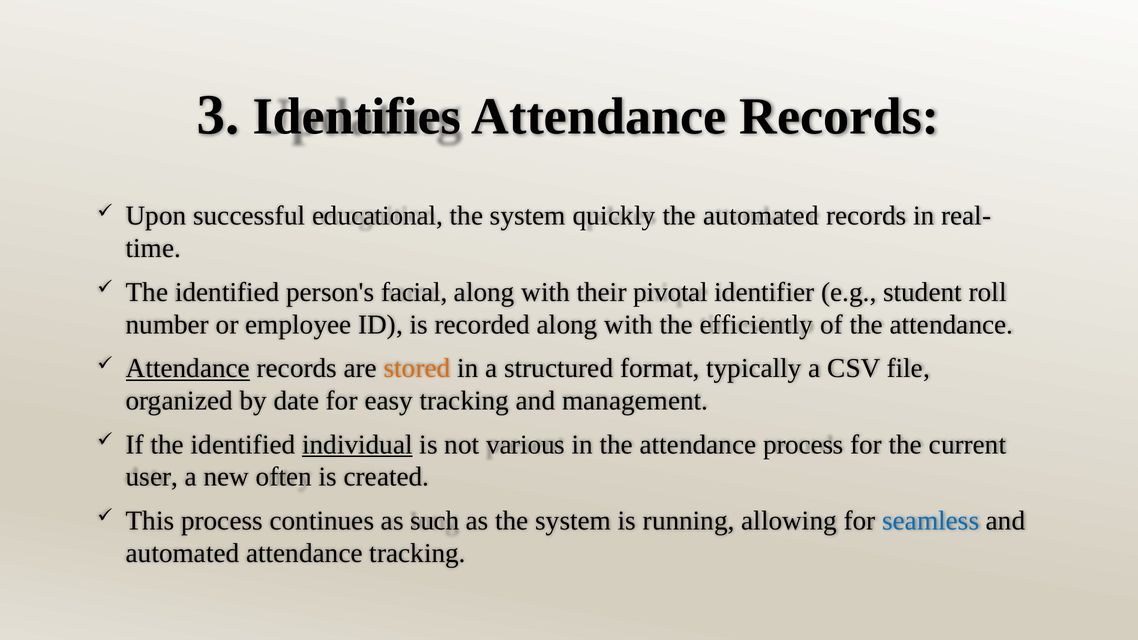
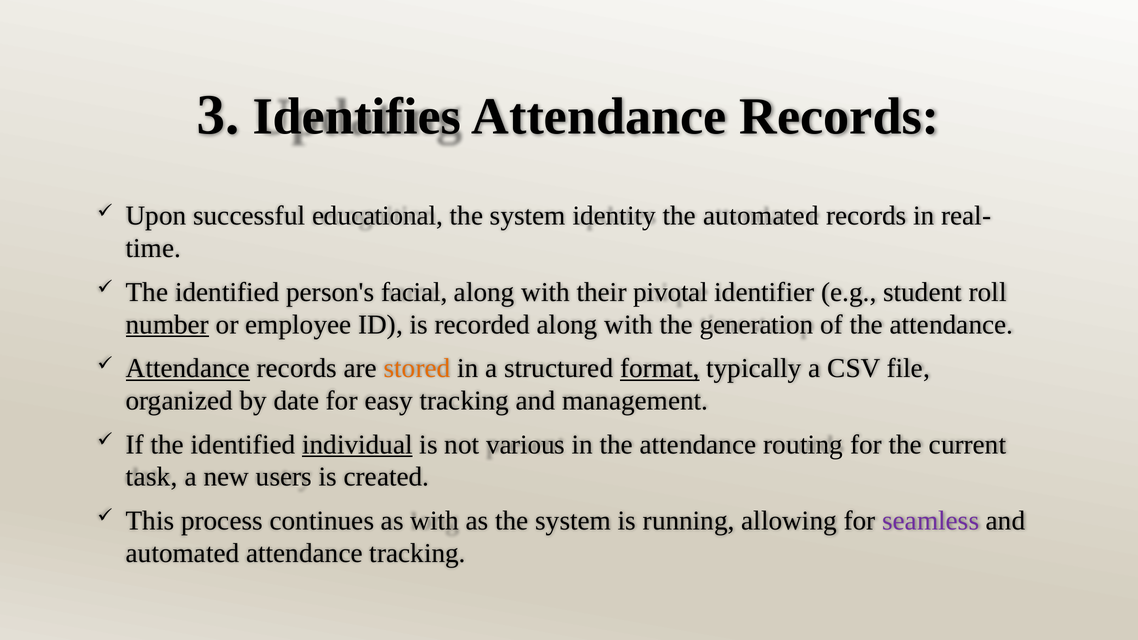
quickly: quickly -> identity
number underline: none -> present
efficiently: efficiently -> generation
format underline: none -> present
attendance process: process -> routing
user: user -> task
often: often -> users
as such: such -> with
seamless colour: blue -> purple
